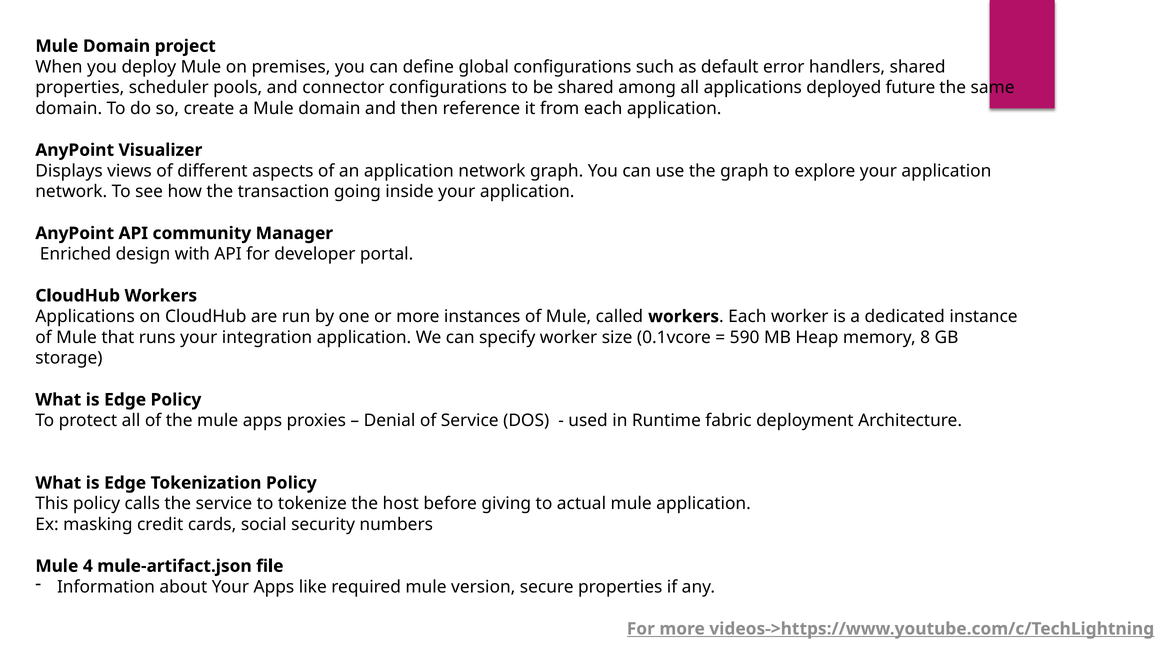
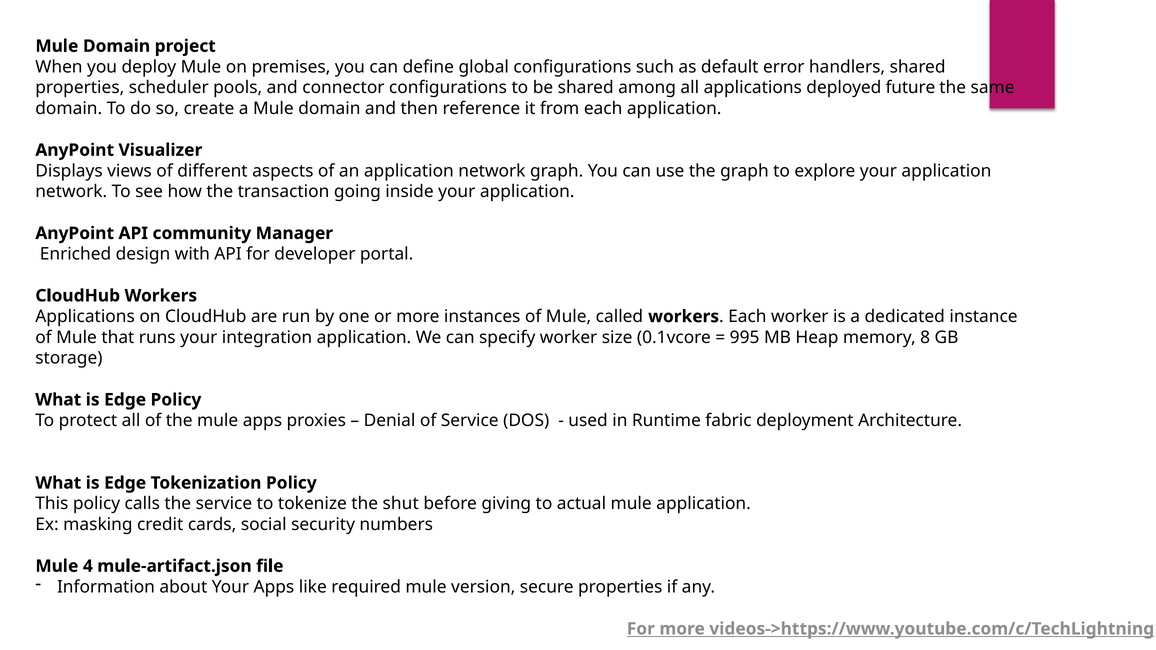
590: 590 -> 995
host: host -> shut
